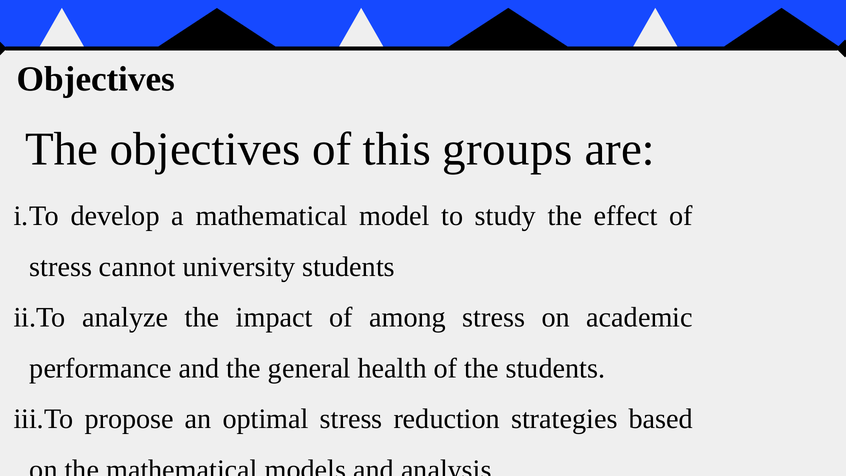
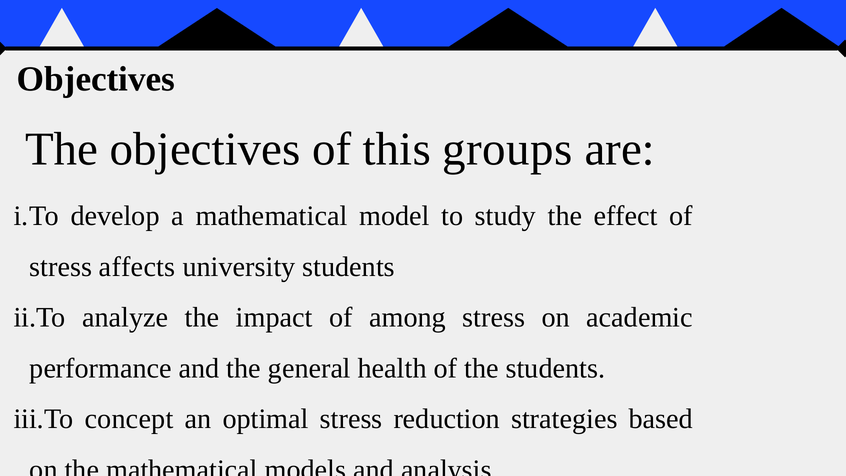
cannot: cannot -> affects
propose: propose -> concept
